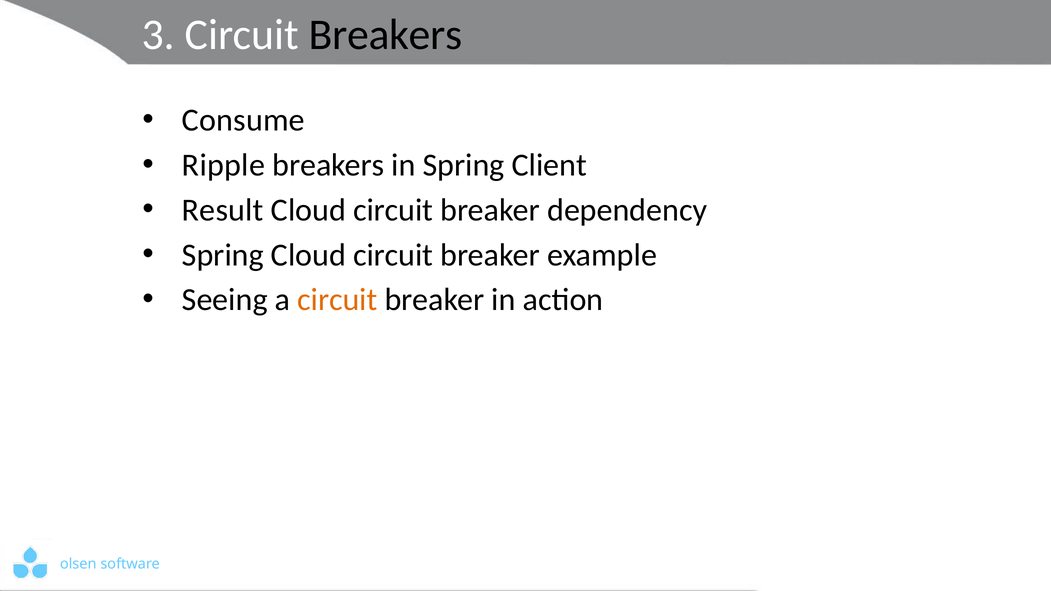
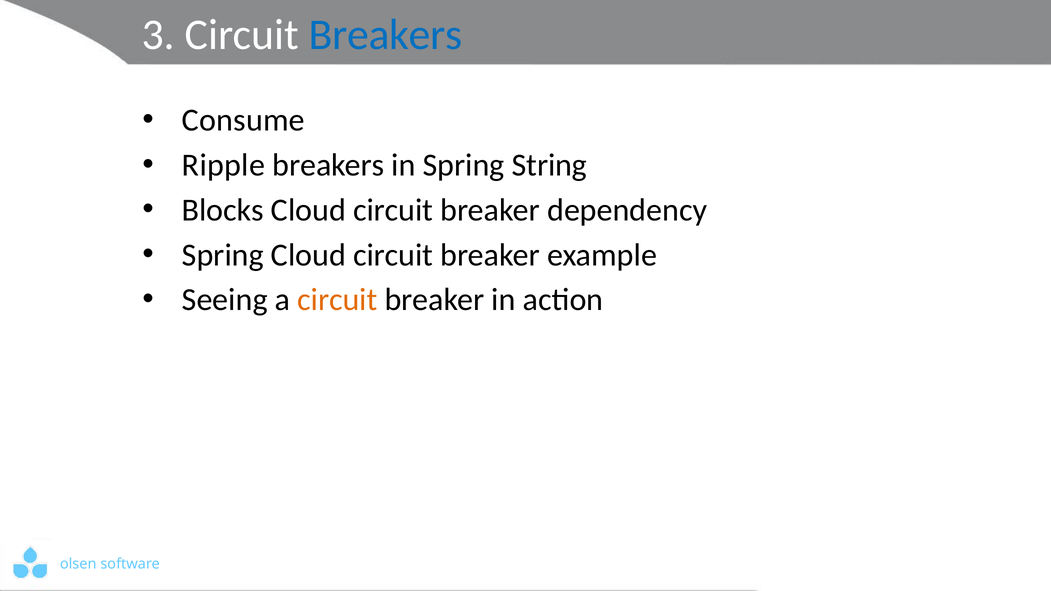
Breakers at (386, 35) colour: black -> blue
Client: Client -> String
Result: Result -> Blocks
